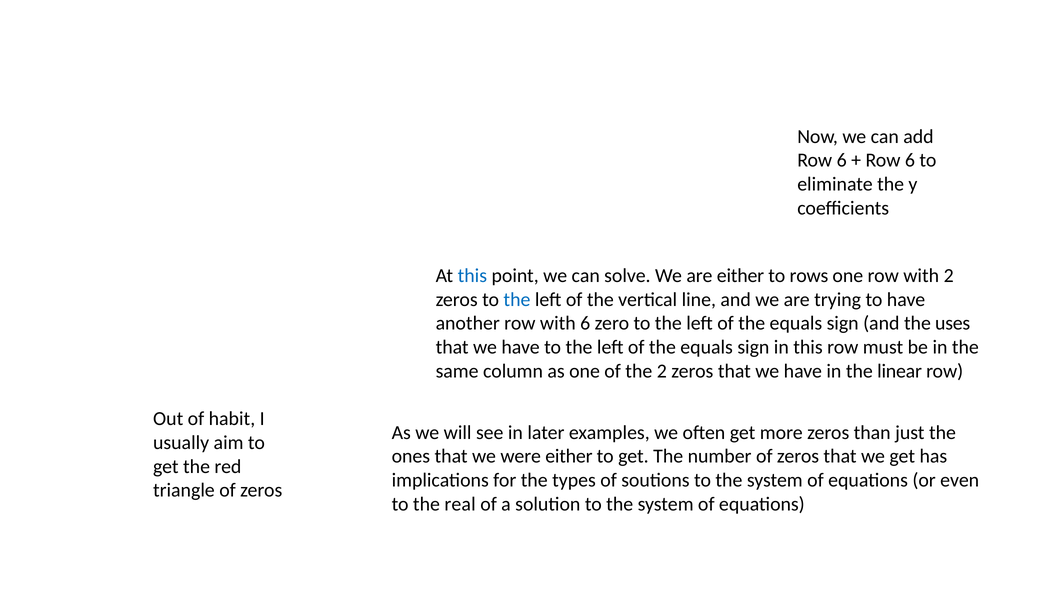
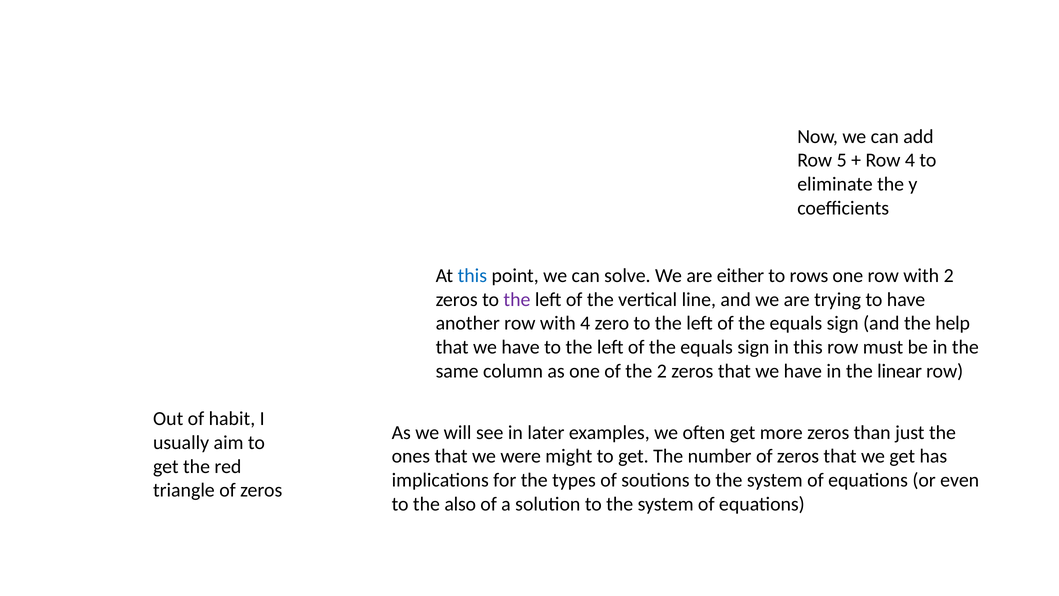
6 at (842, 160): 6 -> 5
6 at (910, 160): 6 -> 4
the at (517, 299) colour: blue -> purple
with 6: 6 -> 4
uses: uses -> help
were either: either -> might
real: real -> also
